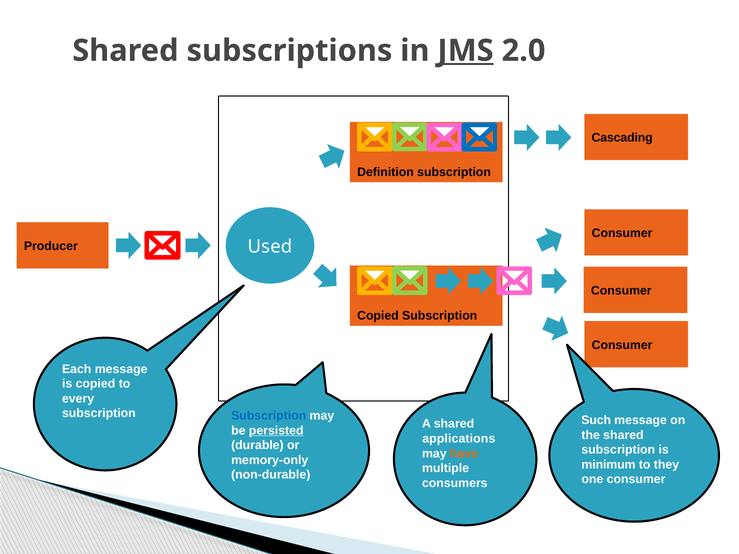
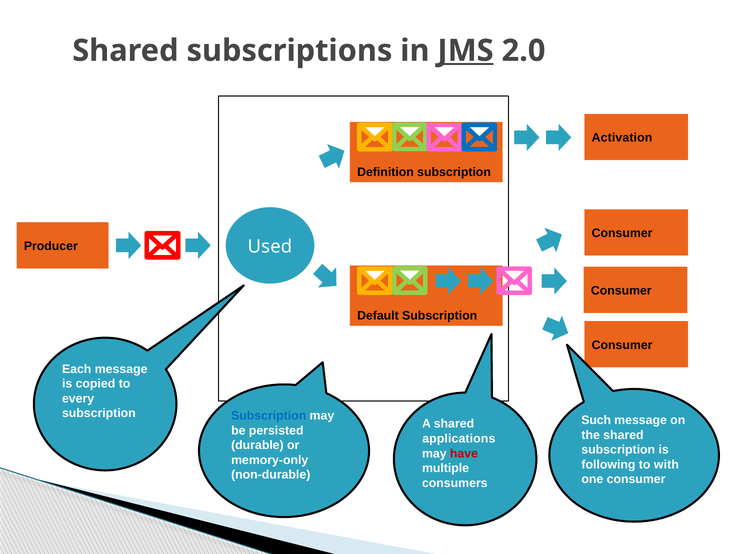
Cascading: Cascading -> Activation
Copied at (378, 316): Copied -> Default
persisted underline: present -> none
have colour: orange -> red
minimum: minimum -> following
they: they -> with
